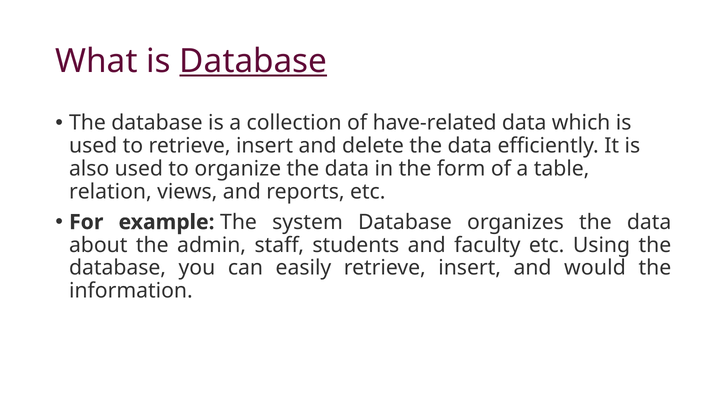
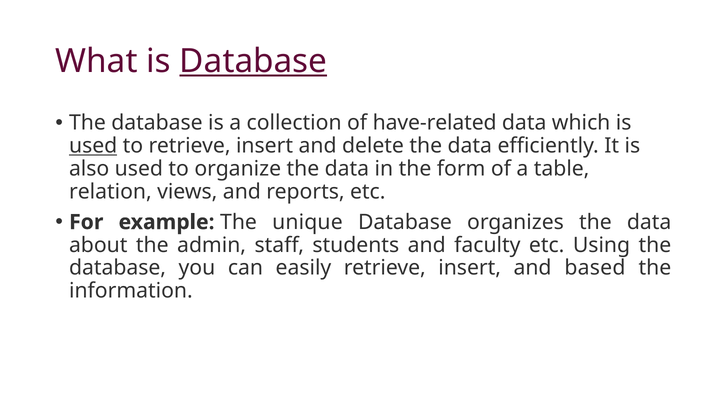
used at (93, 146) underline: none -> present
system: system -> unique
would: would -> based
